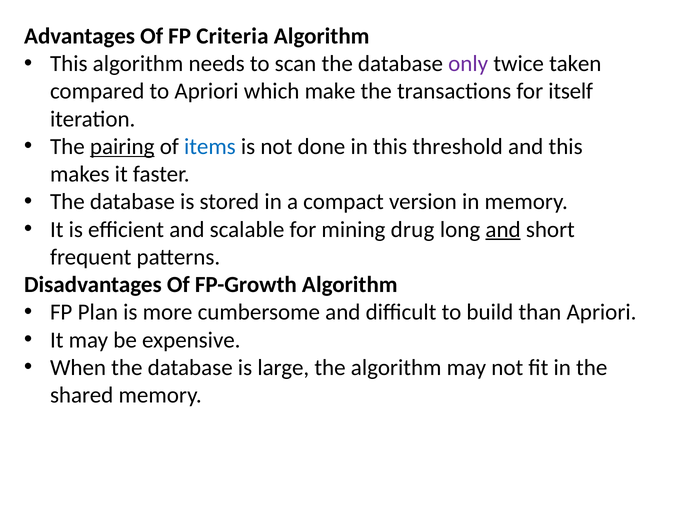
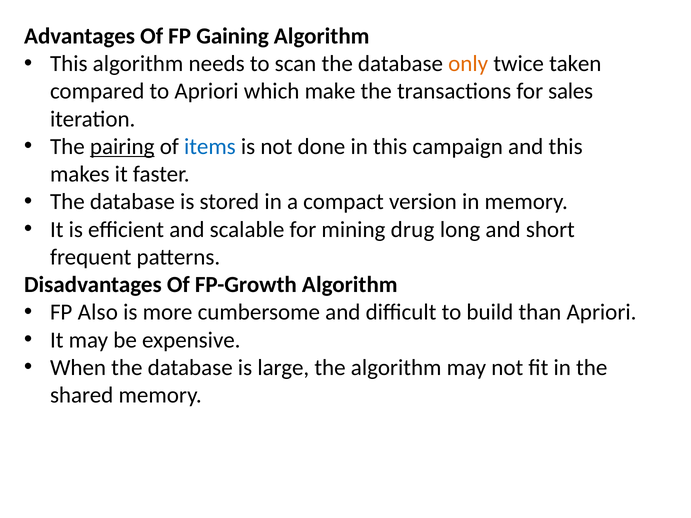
Criteria: Criteria -> Gaining
only colour: purple -> orange
itself: itself -> sales
threshold: threshold -> campaign
and at (503, 230) underline: present -> none
Plan: Plan -> Also
